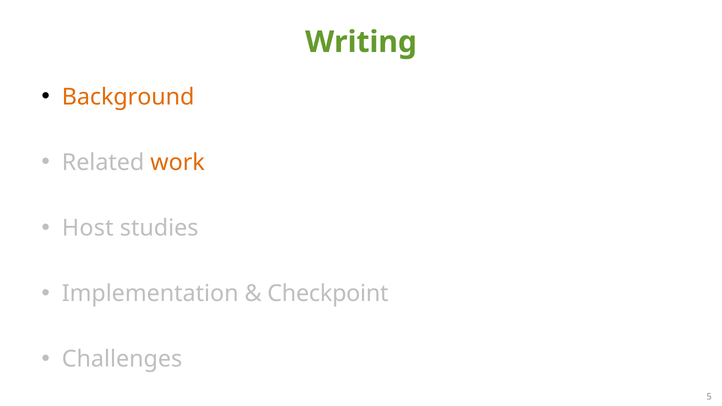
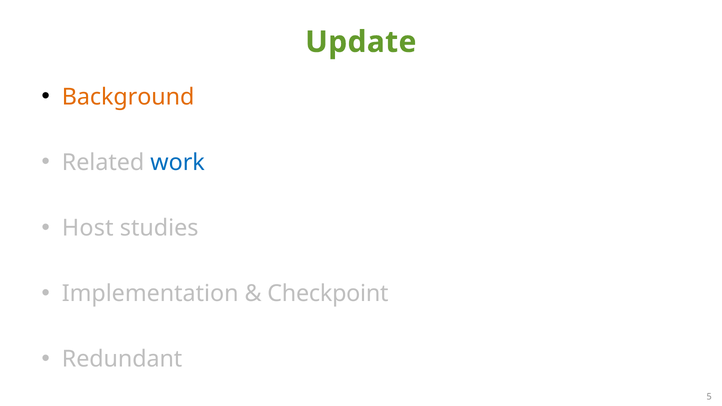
Writing: Writing -> Update
work colour: orange -> blue
Challenges: Challenges -> Redundant
